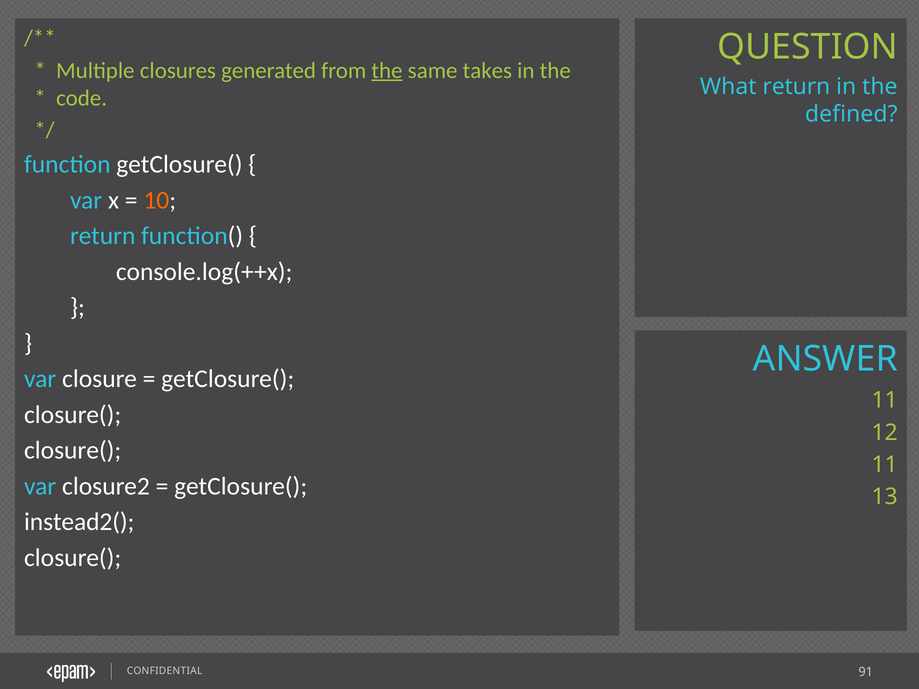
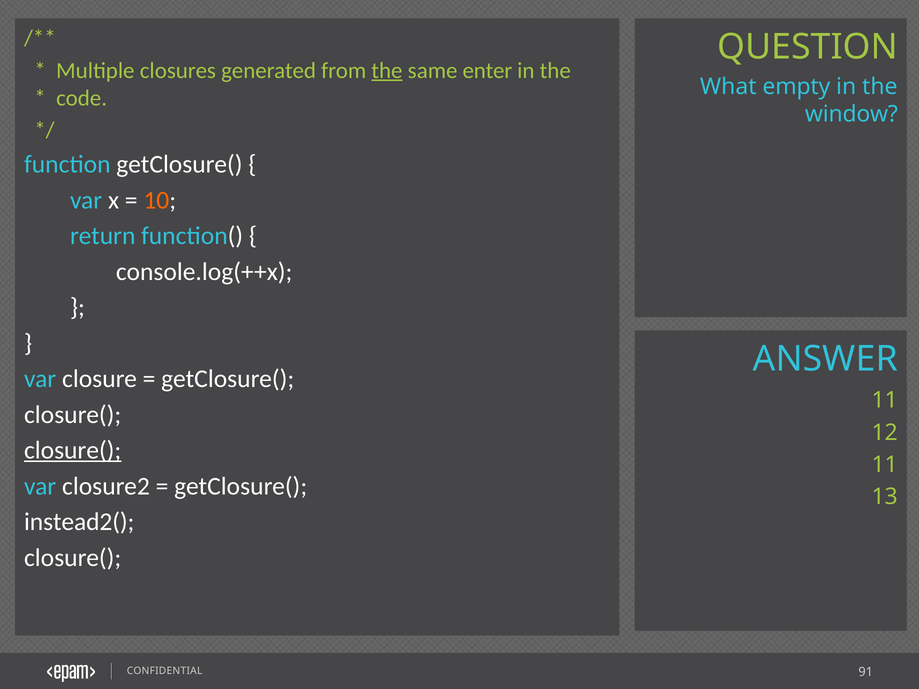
takes: takes -> enter
What return: return -> empty
defined: defined -> window
closure( at (73, 451) underline: none -> present
